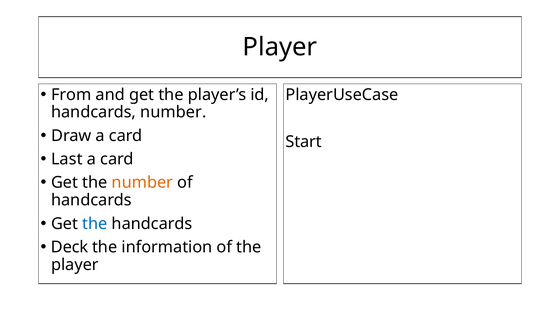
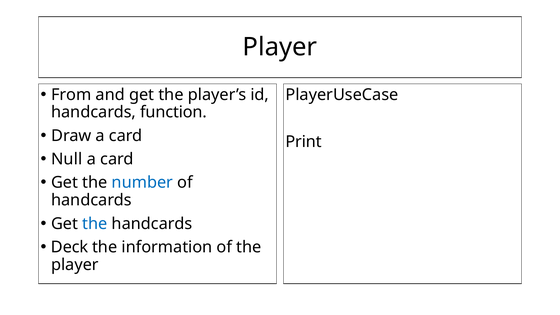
handcards number: number -> function
Start: Start -> Print
Last: Last -> Null
number at (142, 183) colour: orange -> blue
